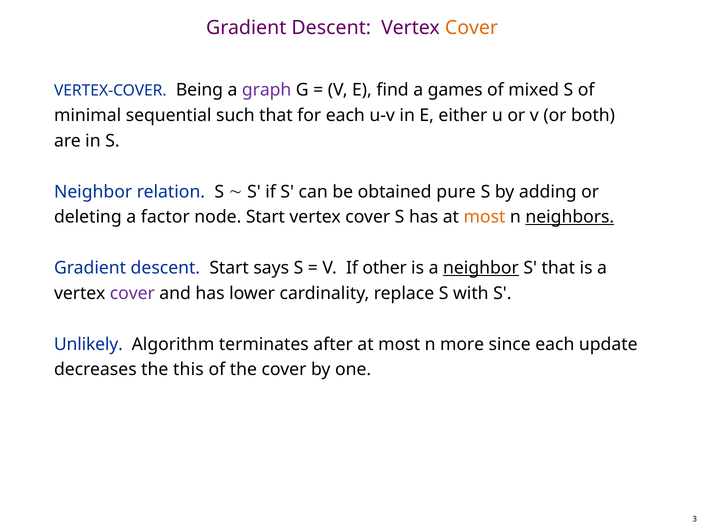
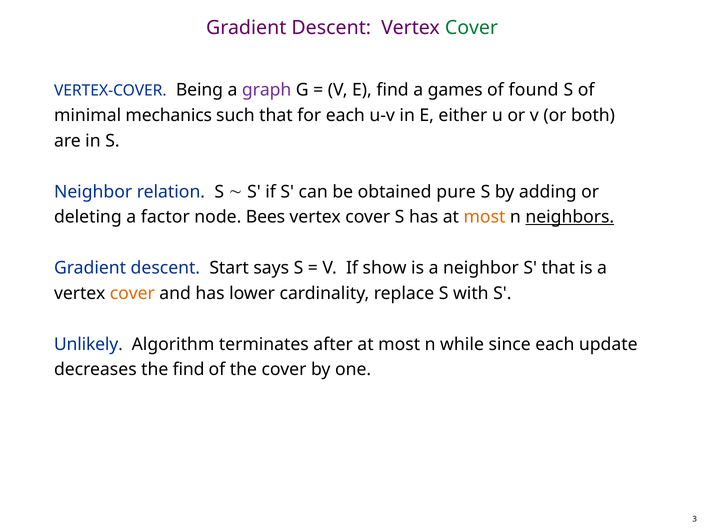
Cover at (471, 28) colour: orange -> green
mixed: mixed -> found
sequential: sequential -> mechanics
node Start: Start -> Bees
other: other -> show
neighbor at (481, 268) underline: present -> none
cover at (132, 293) colour: purple -> orange
more: more -> while
the this: this -> find
